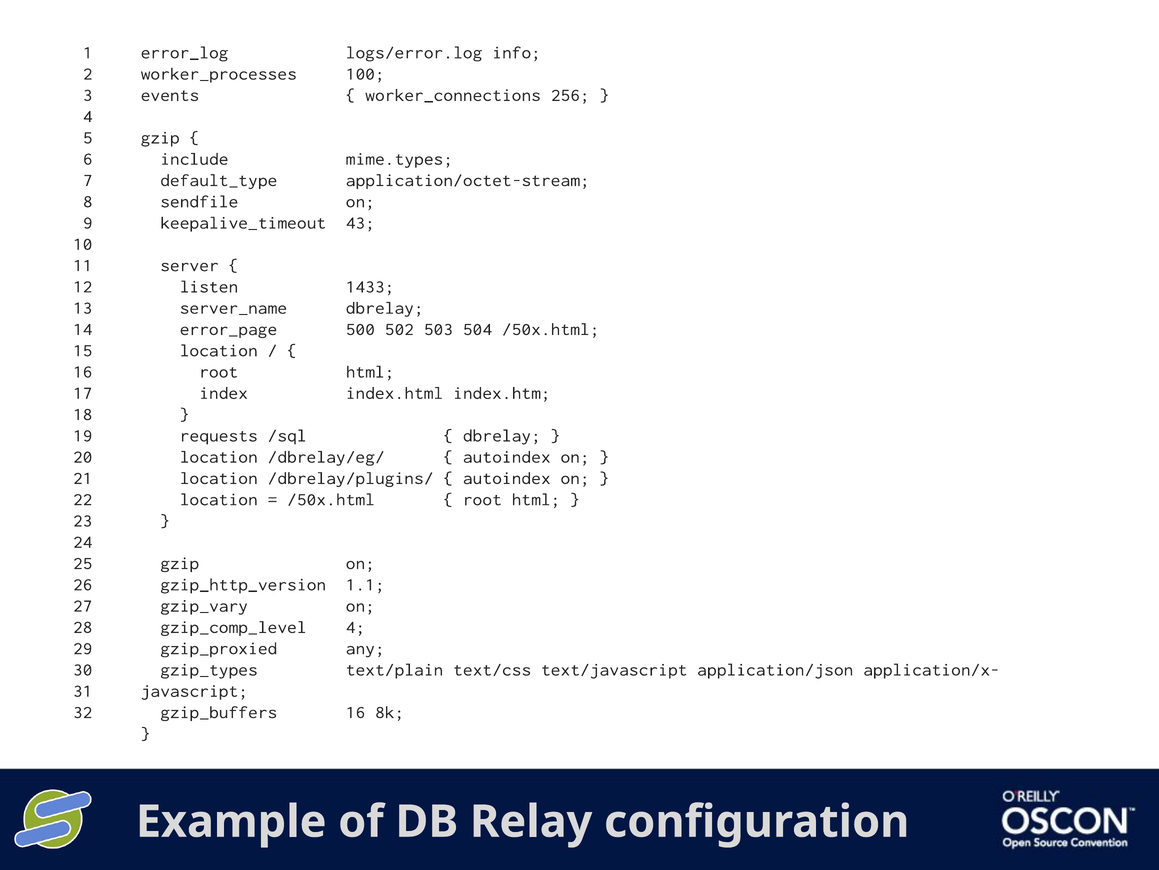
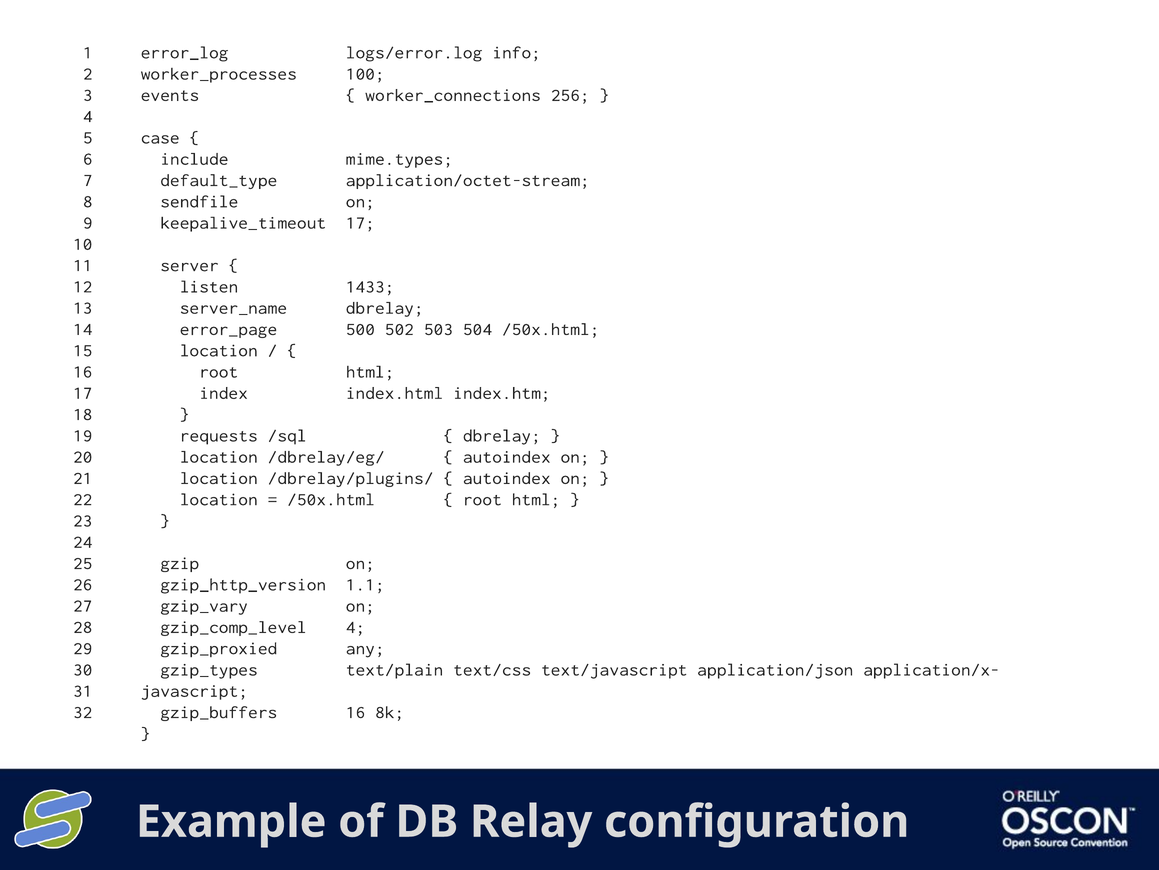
gzip at (160, 137): gzip -> case
keepalive_timeout 43: 43 -> 17
